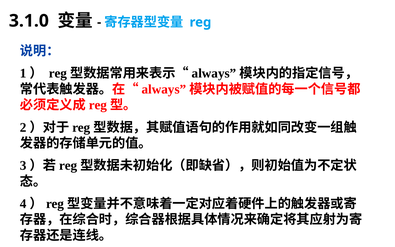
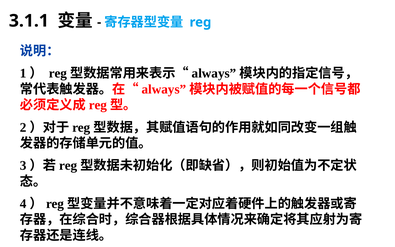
3.1.0: 3.1.0 -> 3.1.1
